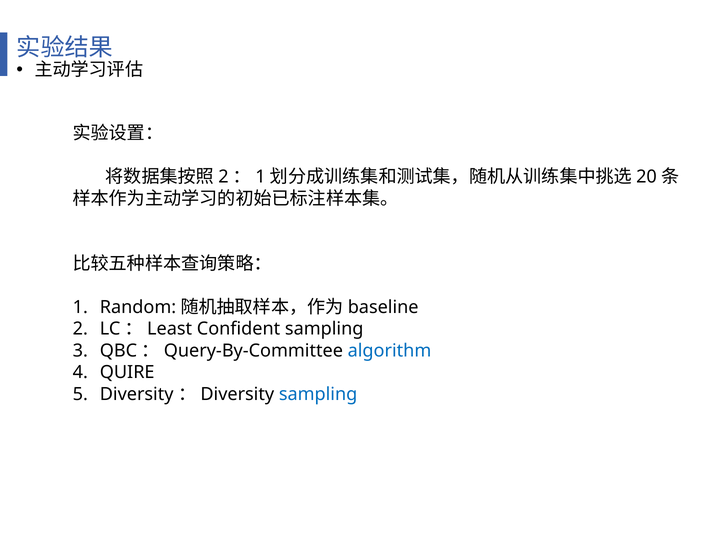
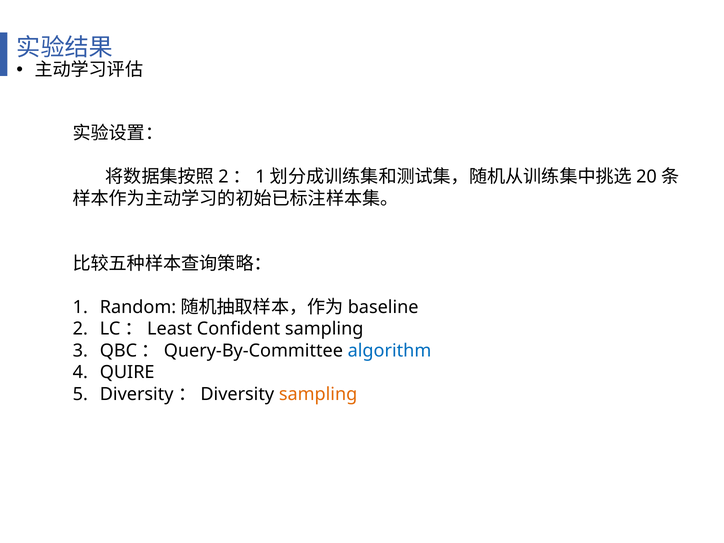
sampling at (318, 394) colour: blue -> orange
